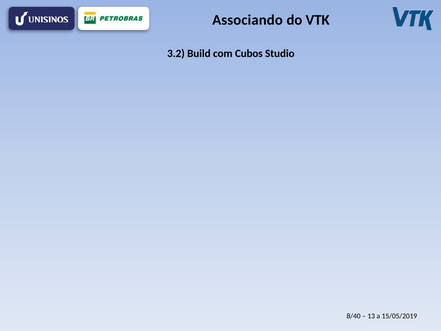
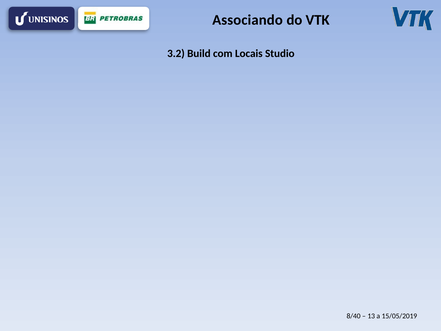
Cubos: Cubos -> Locais
